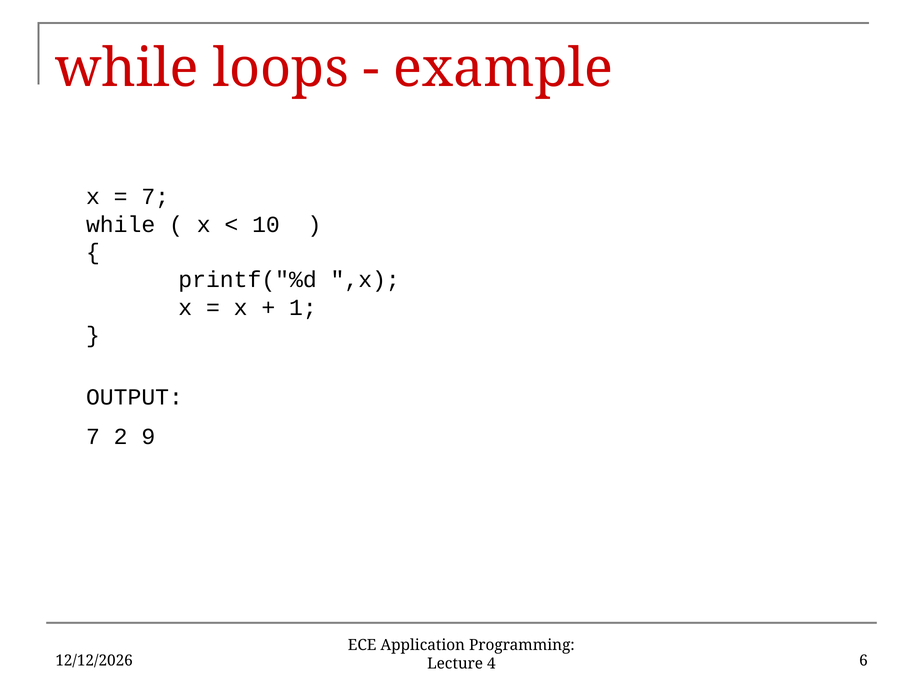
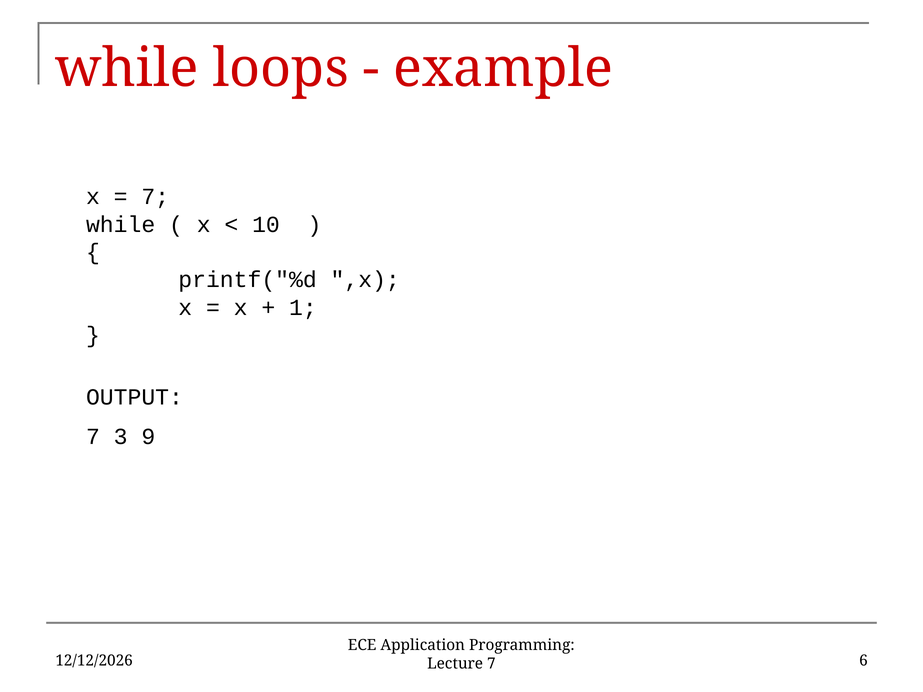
2: 2 -> 3
Lecture 4: 4 -> 7
